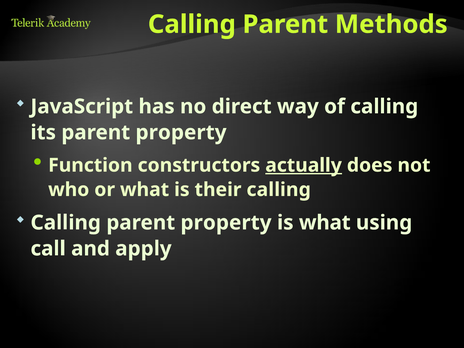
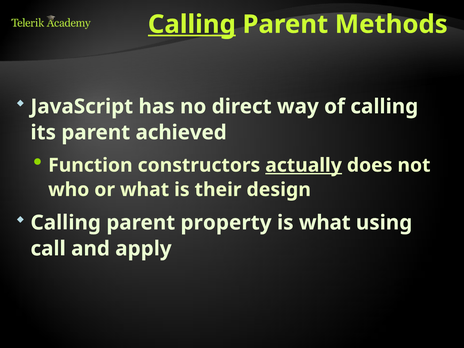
Calling at (192, 24) underline: none -> present
its parent property: property -> achieved
their calling: calling -> design
